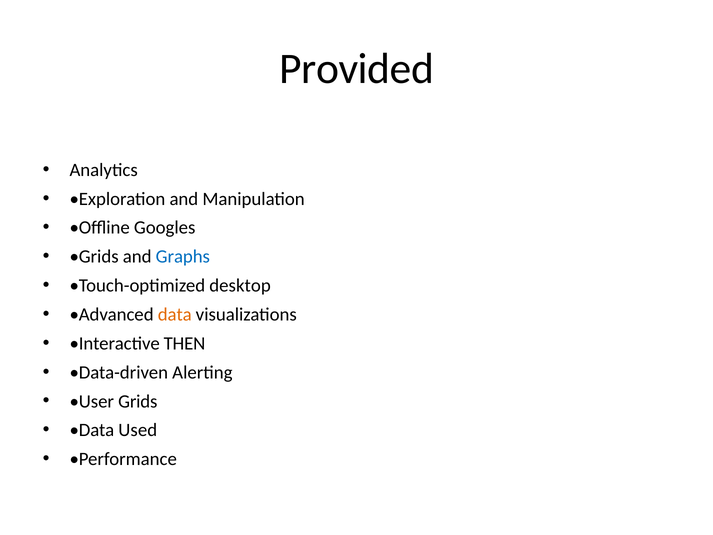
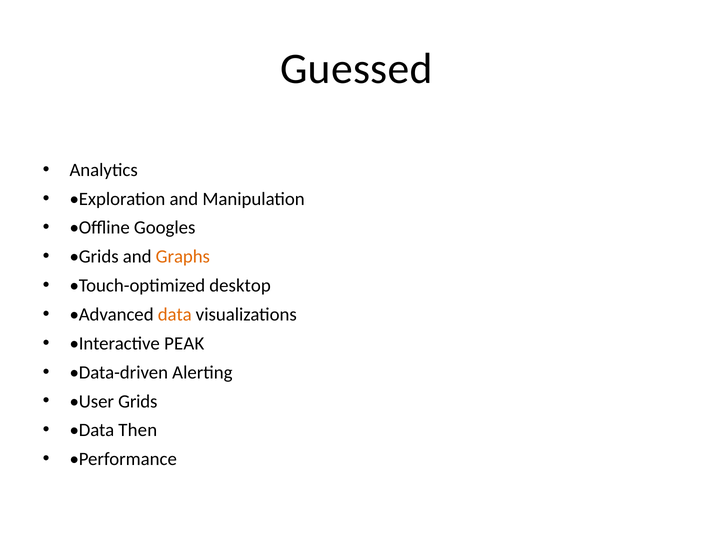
Provided: Provided -> Guessed
Graphs colour: blue -> orange
THEN: THEN -> PEAK
Used: Used -> Then
